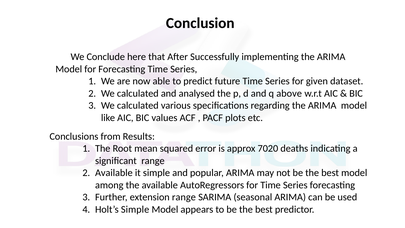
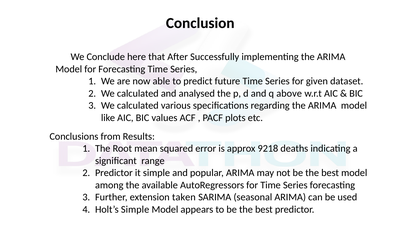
7020: 7020 -> 9218
Available at (114, 173): Available -> Predictor
extension range: range -> taken
